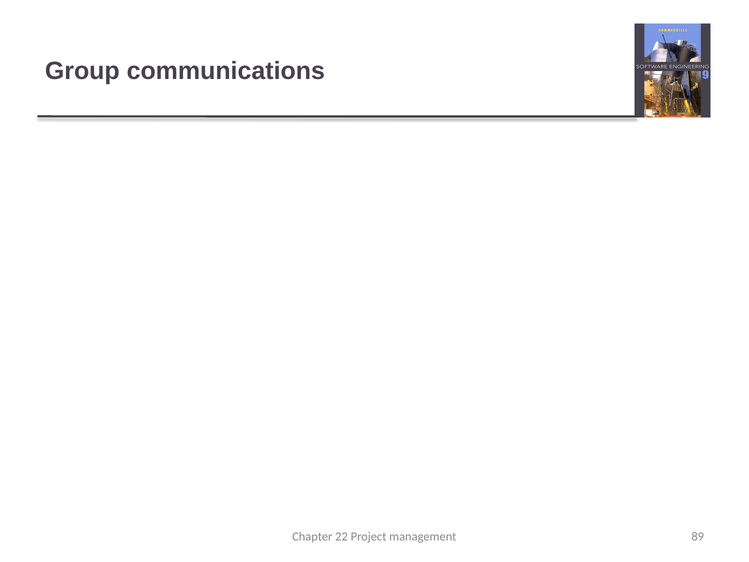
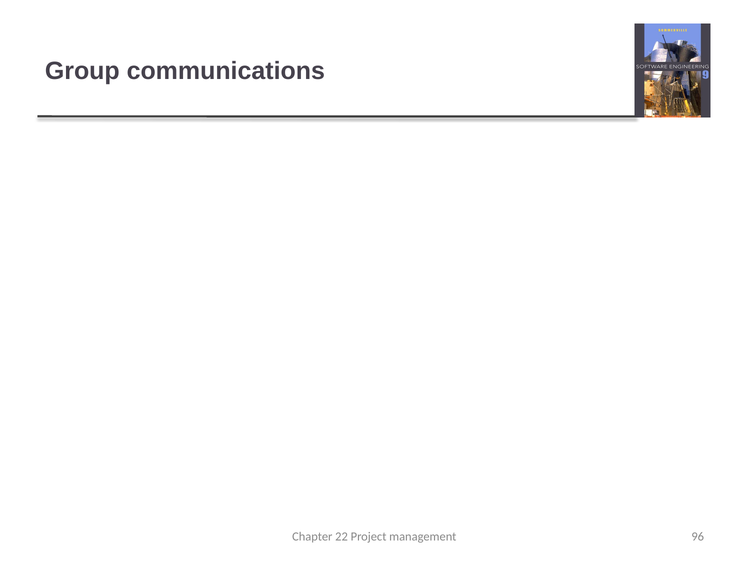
89: 89 -> 96
